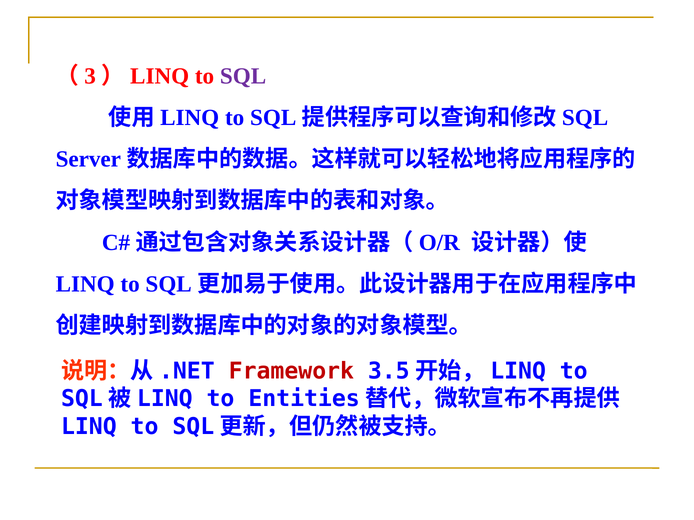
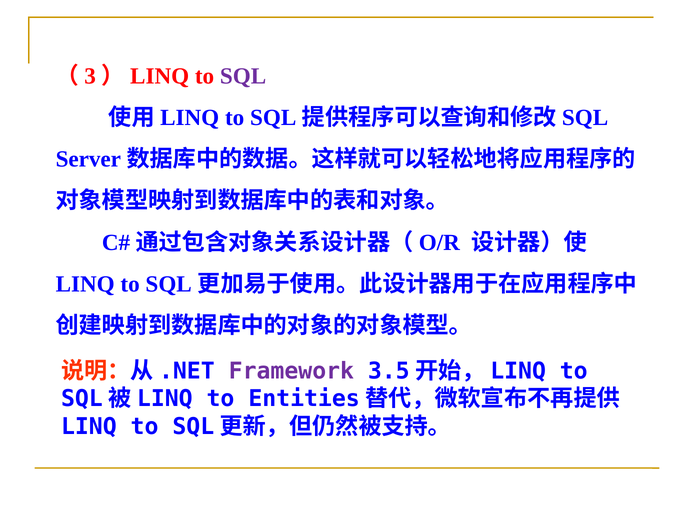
Framework colour: red -> purple
